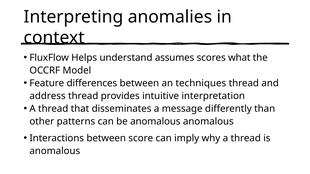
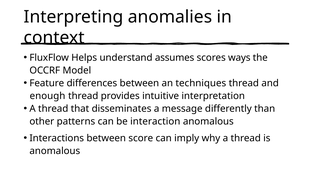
what: what -> ways
address: address -> enough
be anomalous: anomalous -> interaction
